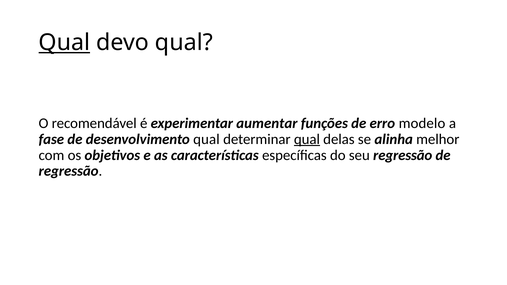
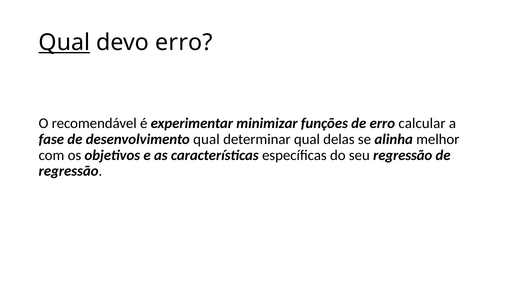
devo qual: qual -> erro
aumentar: aumentar -> minimizar
modelo: modelo -> calcular
qual at (307, 139) underline: present -> none
